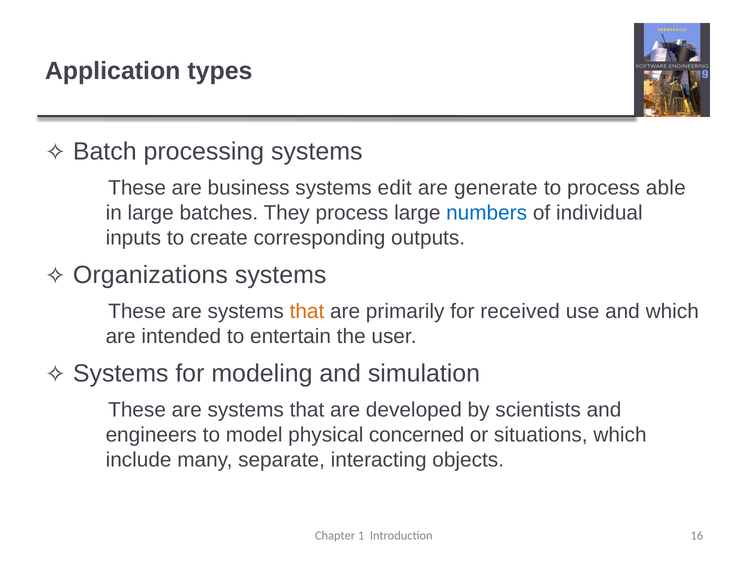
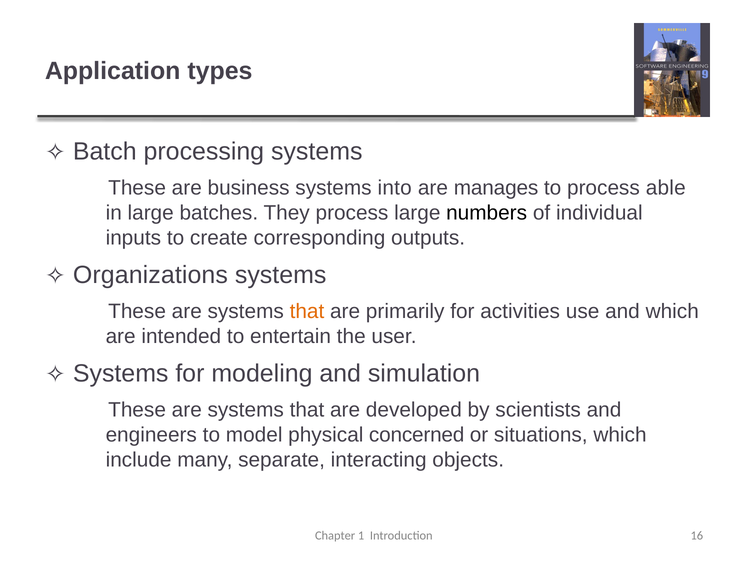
edit: edit -> into
generate: generate -> manages
numbers colour: blue -> black
received: received -> activities
